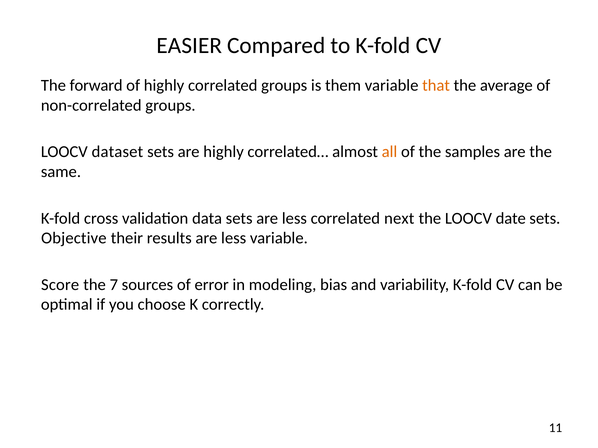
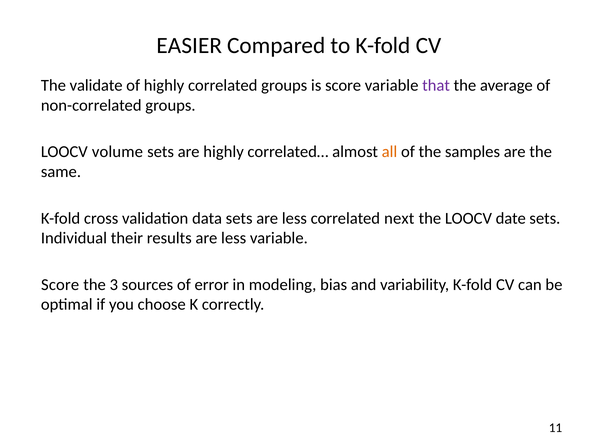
forward: forward -> validate
is them: them -> score
that colour: orange -> purple
dataset: dataset -> volume
Objective: Objective -> Individual
7: 7 -> 3
